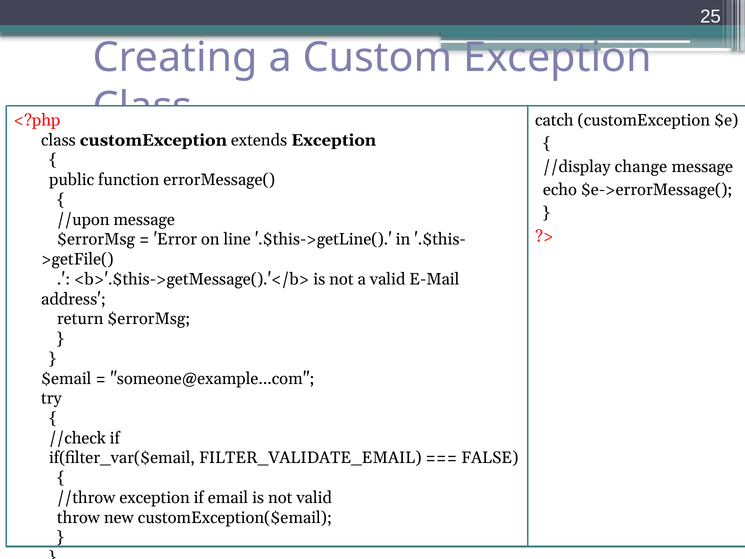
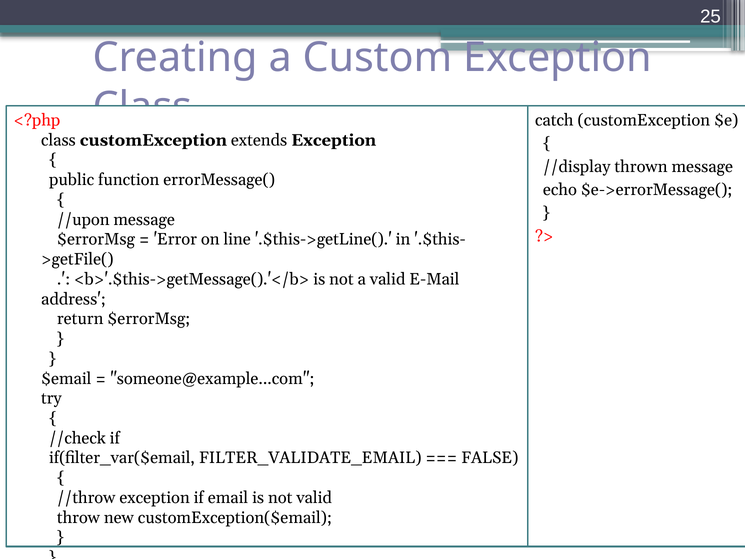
change: change -> thrown
